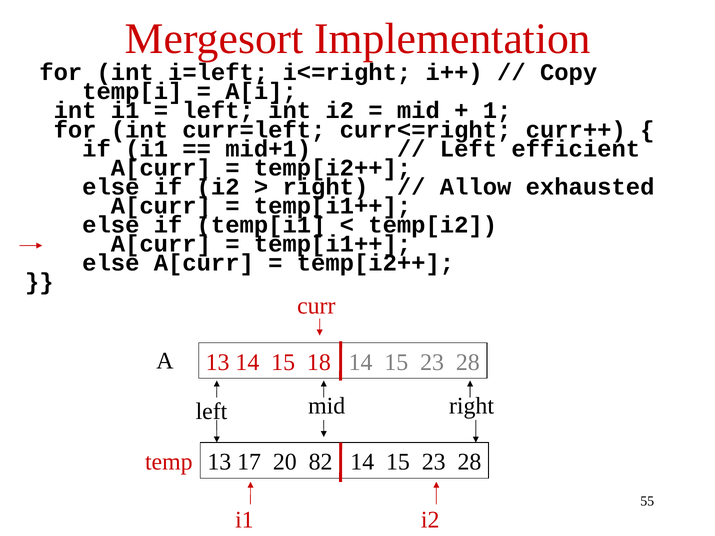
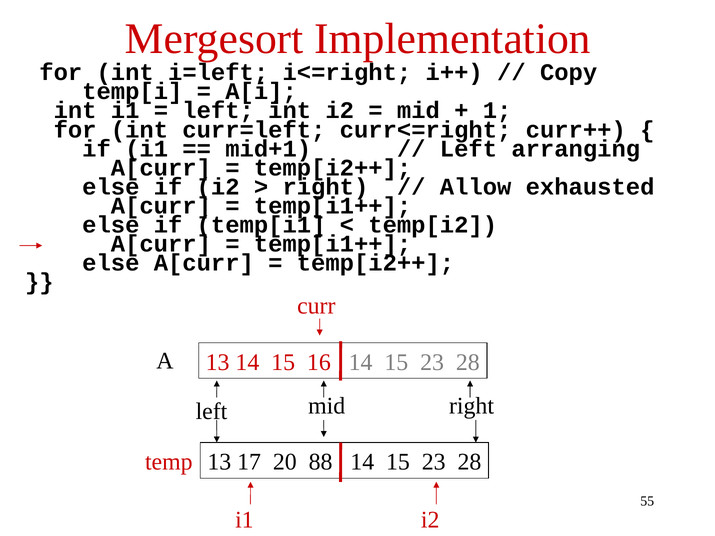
efficient: efficient -> arranging
18: 18 -> 16
82: 82 -> 88
